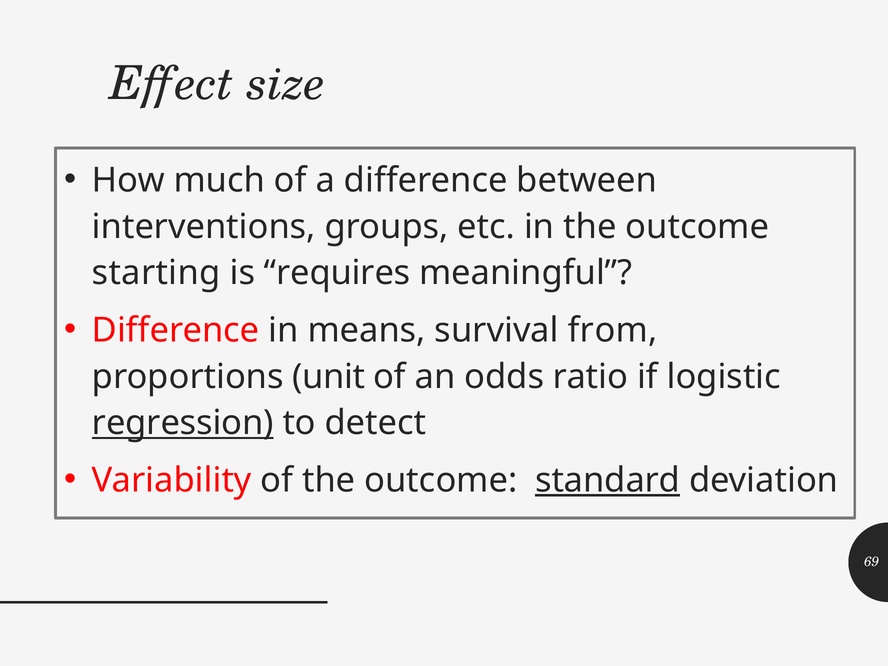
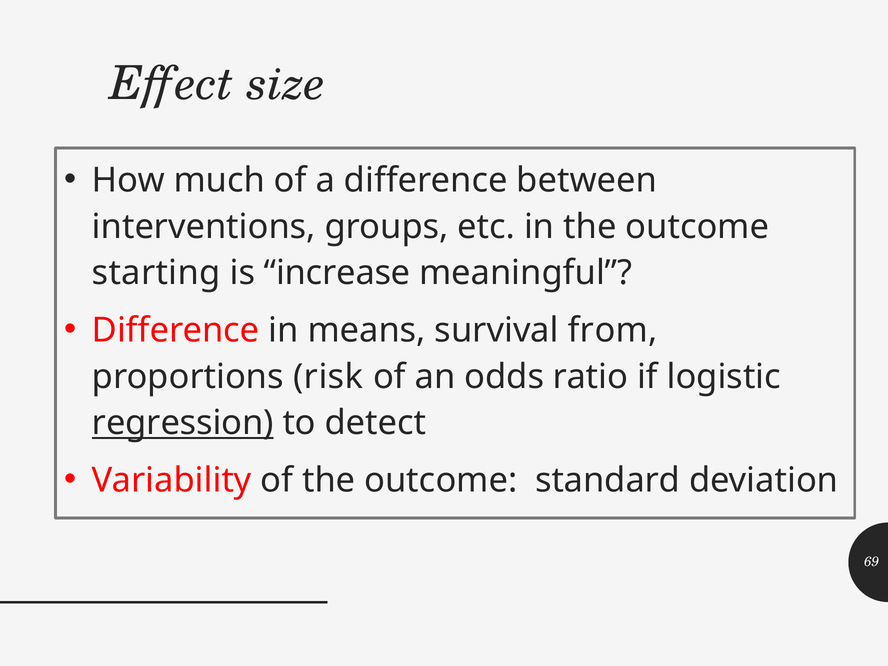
requires: requires -> increase
unit: unit -> risk
standard underline: present -> none
